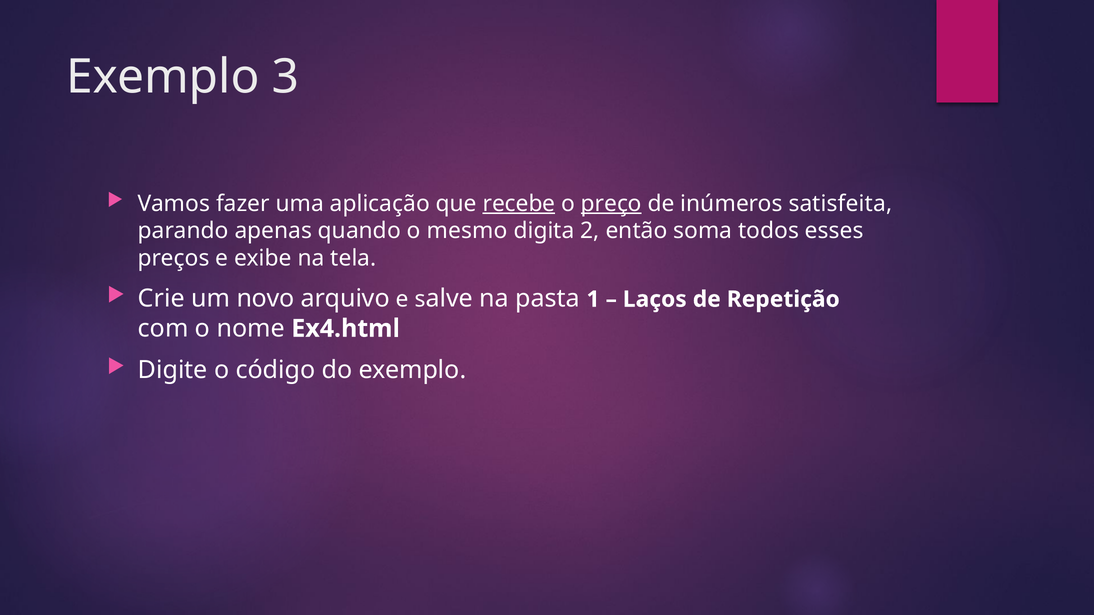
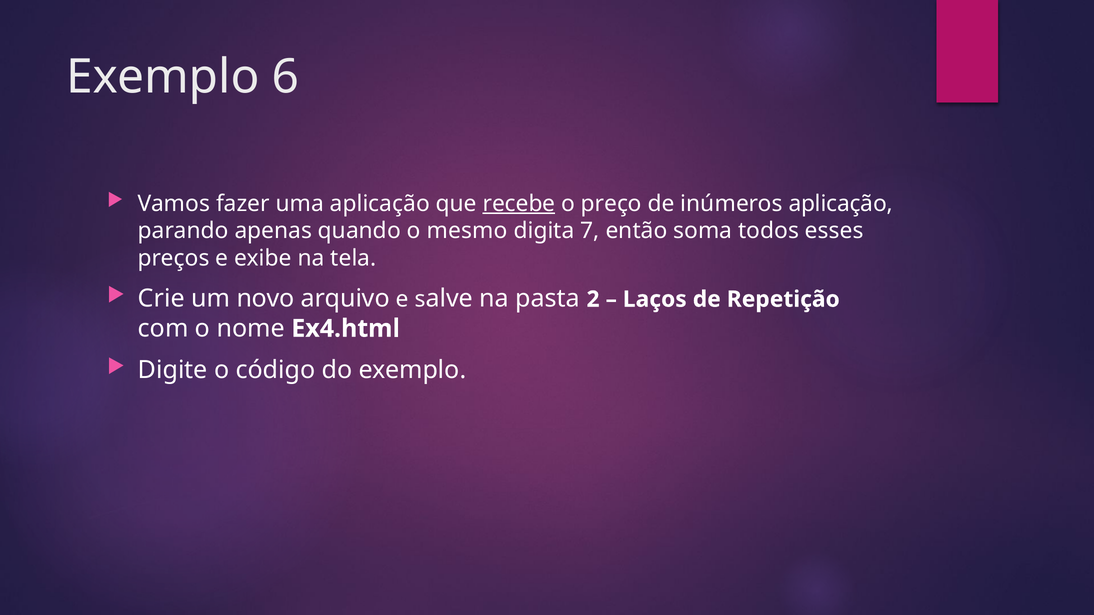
3: 3 -> 6
preço underline: present -> none
inúmeros satisfeita: satisfeita -> aplicação
2: 2 -> 7
1: 1 -> 2
